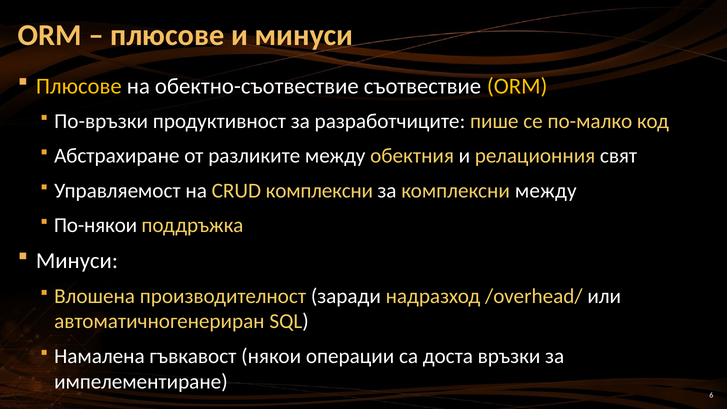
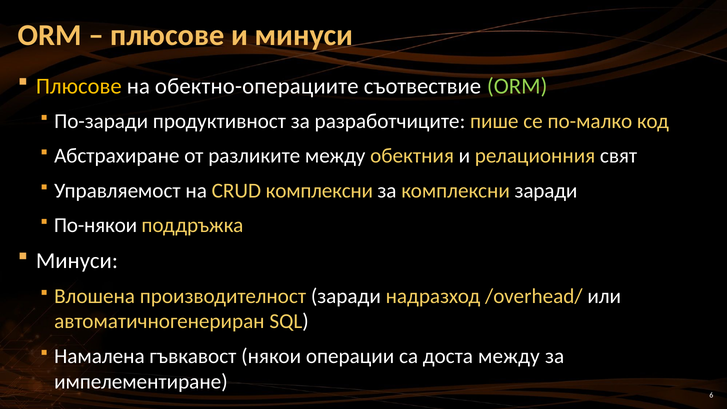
обектно-съотвествие: обектно-съотвествие -> обектно-операциите
ORM at (517, 86) colour: yellow -> light green
По-връзки: По-връзки -> По-заради
комплексни между: между -> заради
доста връзки: връзки -> между
